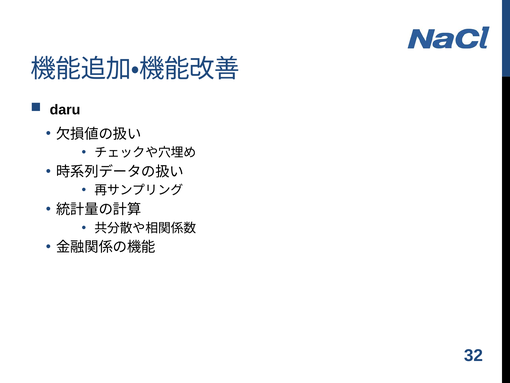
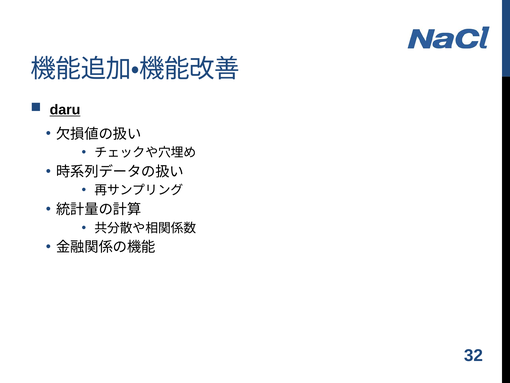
daru underline: none -> present
